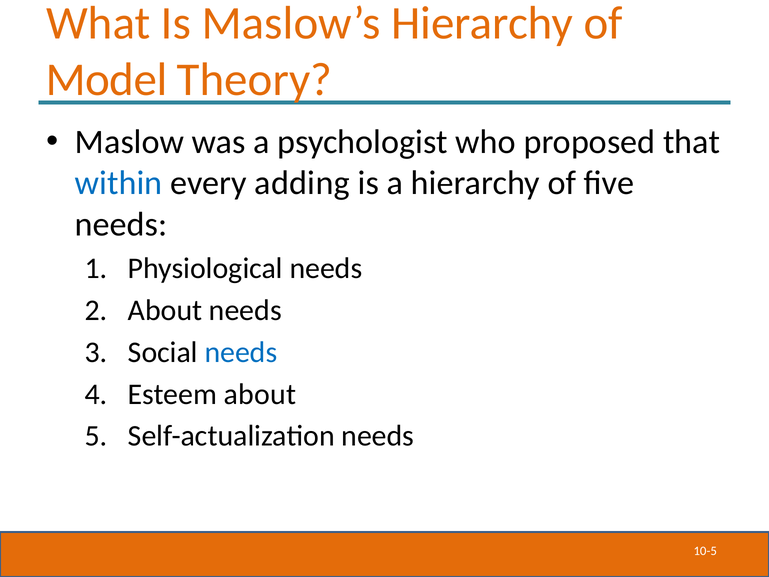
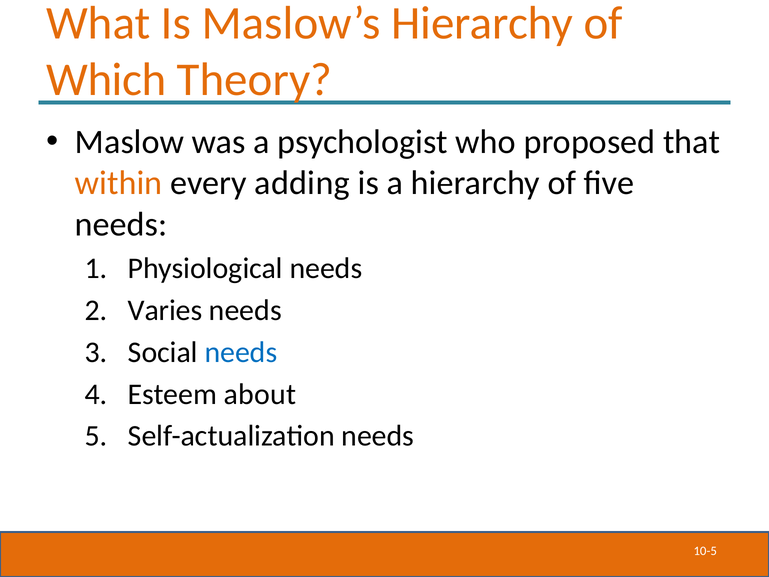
Model: Model -> Which
within colour: blue -> orange
About at (165, 310): About -> Varies
